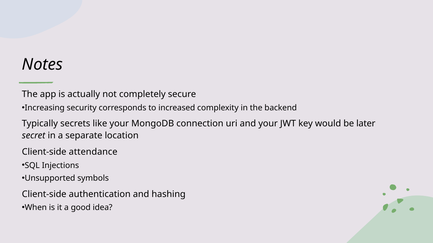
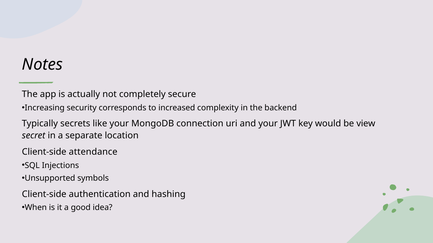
later: later -> view
